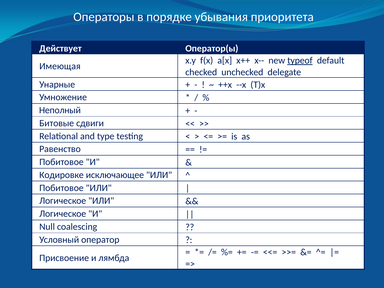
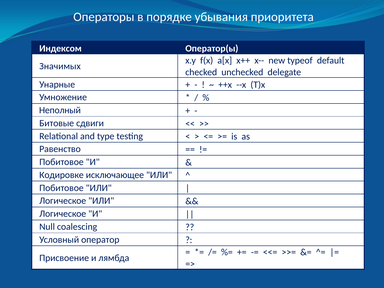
Действует: Действует -> Индексом
typeof underline: present -> none
Имеющая: Имеющая -> Значимых
